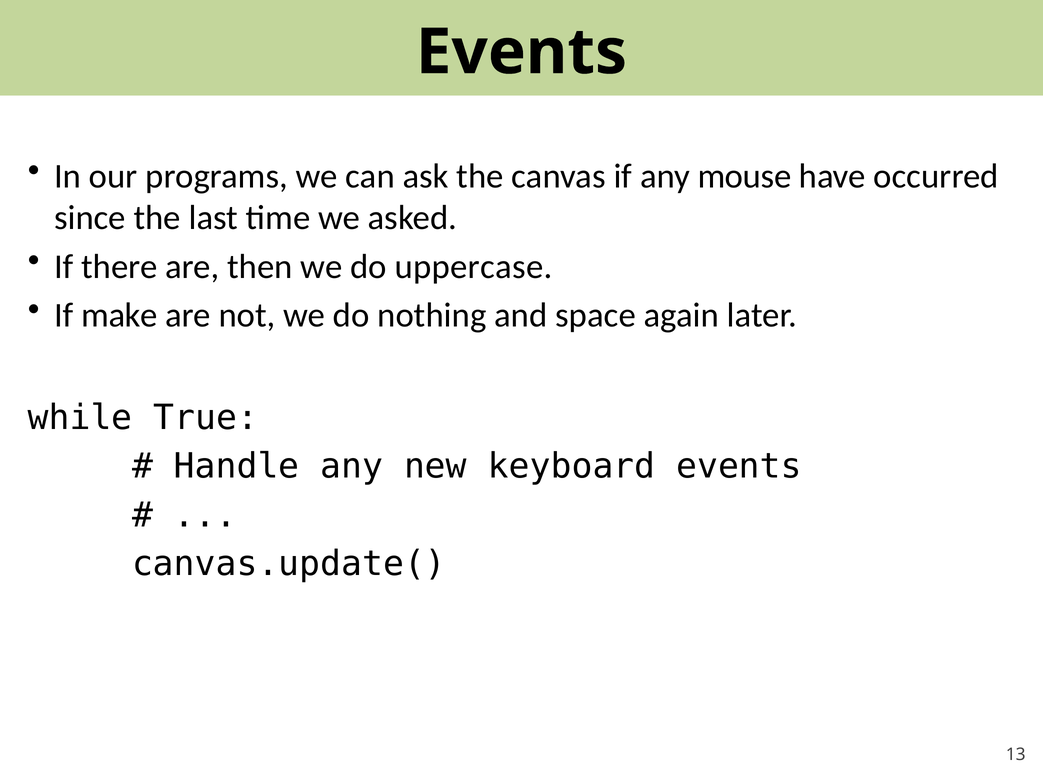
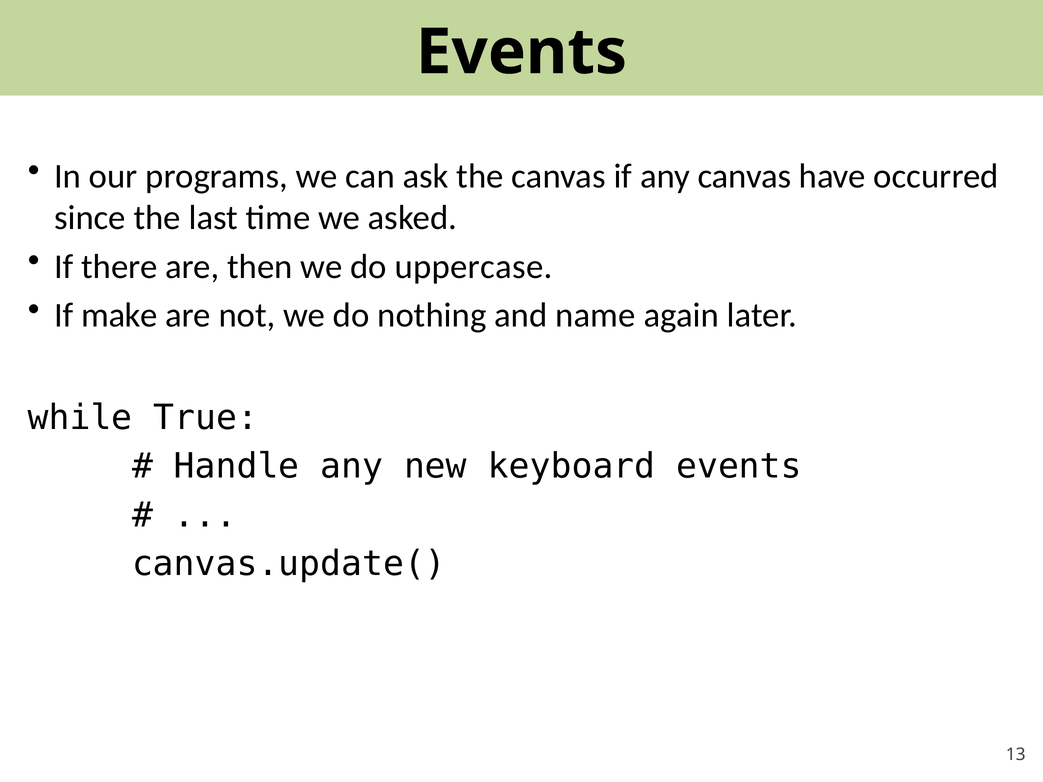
any mouse: mouse -> canvas
space: space -> name
